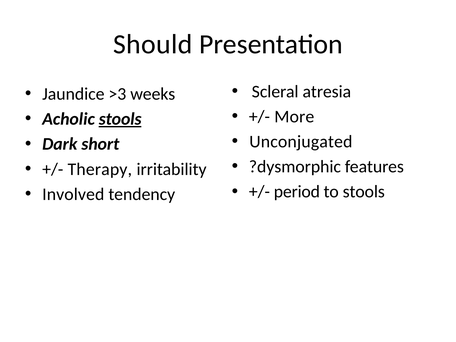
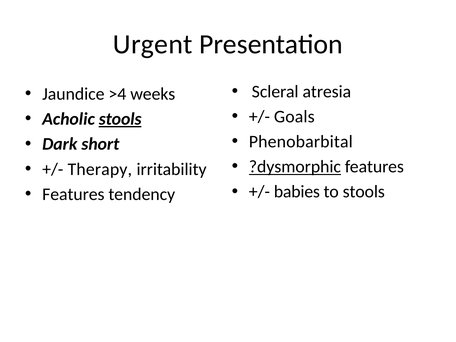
Should: Should -> Urgent
>3: >3 -> >4
More: More -> Goals
Unconjugated: Unconjugated -> Phenobarbital
?dysmorphic underline: none -> present
period: period -> babies
Involved at (73, 194): Involved -> Features
